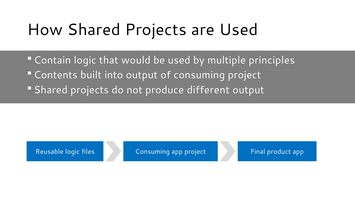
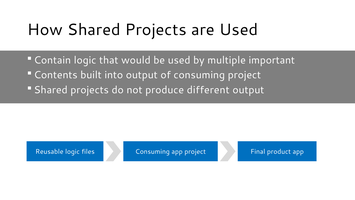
principles: principles -> important
